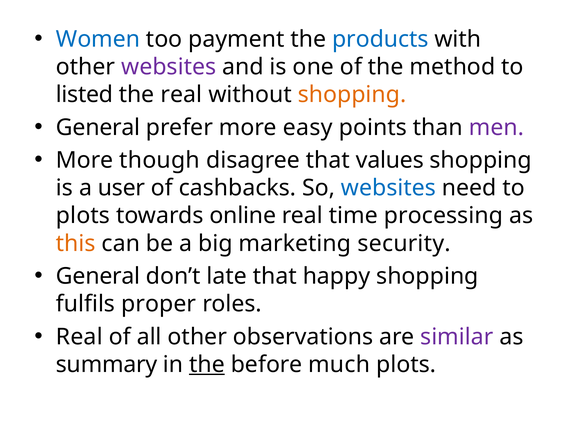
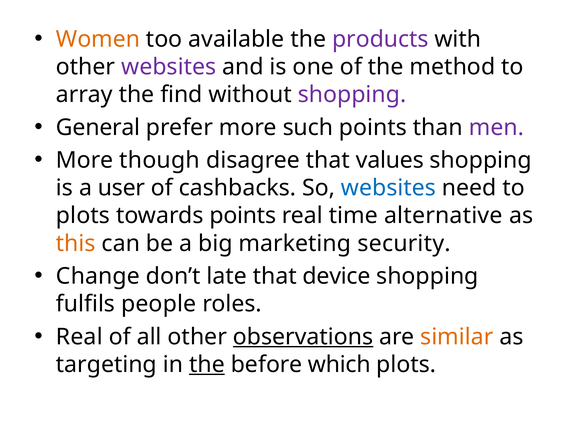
Women colour: blue -> orange
payment: payment -> available
products colour: blue -> purple
listed: listed -> array
the real: real -> find
shopping at (352, 95) colour: orange -> purple
easy: easy -> such
towards online: online -> points
processing: processing -> alternative
General at (98, 277): General -> Change
happy: happy -> device
proper: proper -> people
observations underline: none -> present
similar colour: purple -> orange
summary: summary -> targeting
much: much -> which
